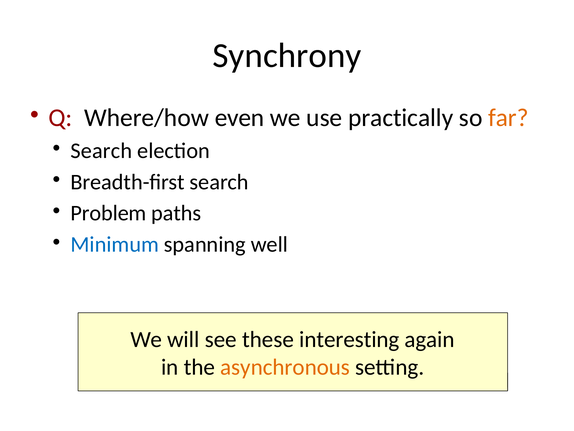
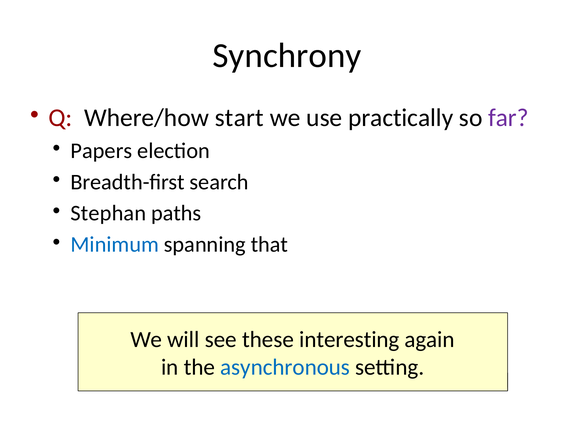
even: even -> start
far colour: orange -> purple
Search at (101, 150): Search -> Papers
Problem: Problem -> Stephan
well: well -> that
asynchronous colour: orange -> blue
